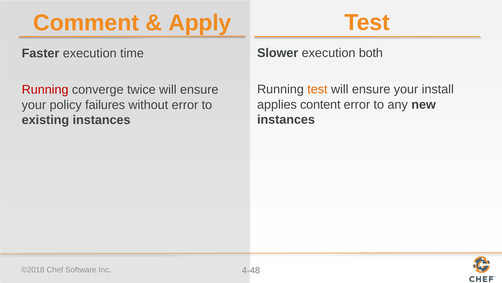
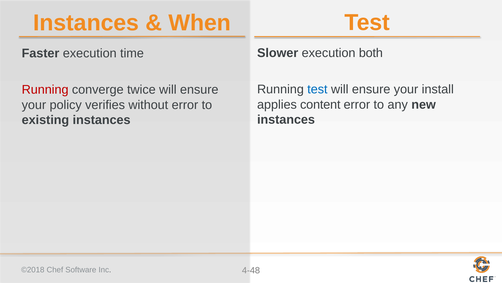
Comment at (86, 23): Comment -> Instances
Apply: Apply -> When
test at (317, 89) colour: orange -> blue
failures: failures -> verifies
